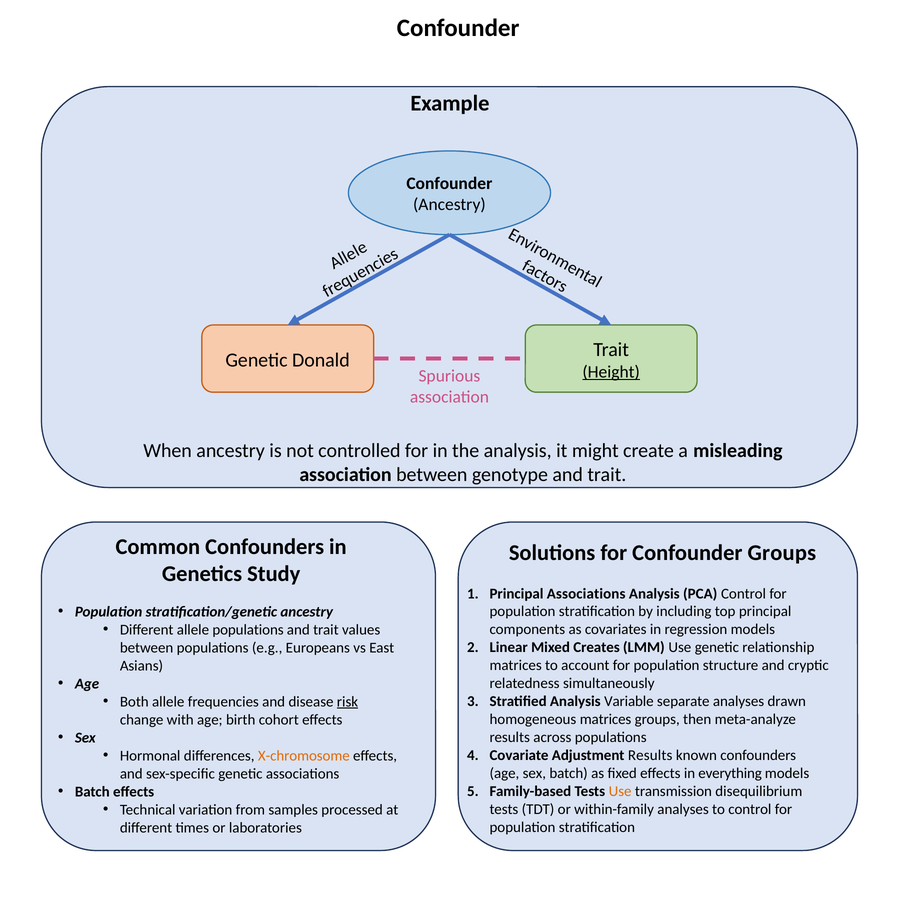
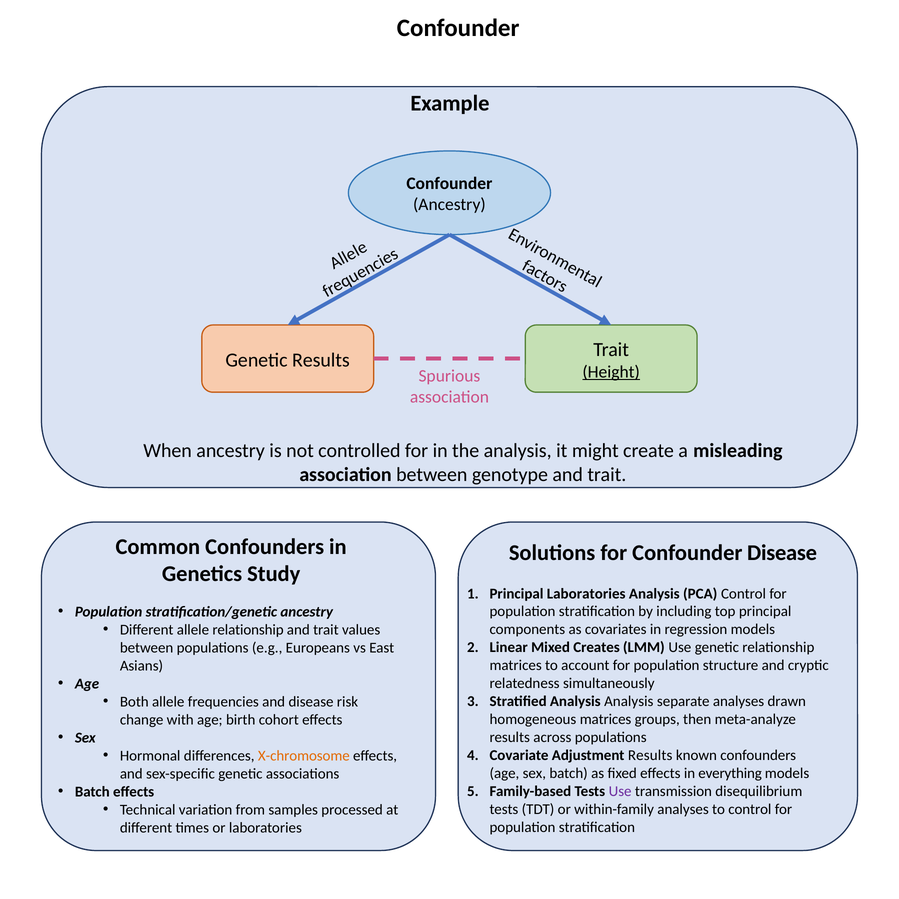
Genetic Donald: Donald -> Results
Confounder Groups: Groups -> Disease
Principal Associations: Associations -> Laboratories
allele populations: populations -> relationship
risk underline: present -> none
Analysis Variable: Variable -> Analysis
Use at (620, 791) colour: orange -> purple
